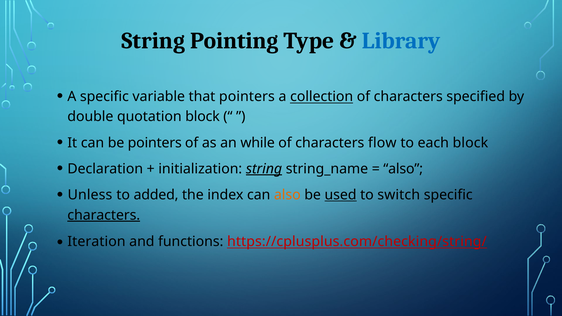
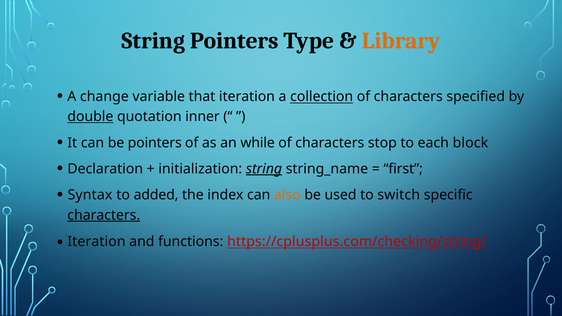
String Pointing: Pointing -> Pointers
Library colour: blue -> orange
A specific: specific -> change
that pointers: pointers -> iteration
double underline: none -> present
quotation block: block -> inner
flow: flow -> stop
also at (403, 169): also -> first
Unless: Unless -> Syntax
used underline: present -> none
